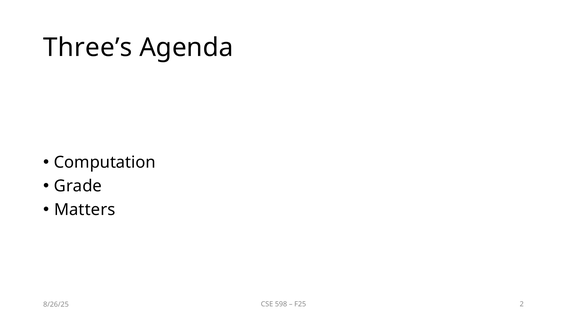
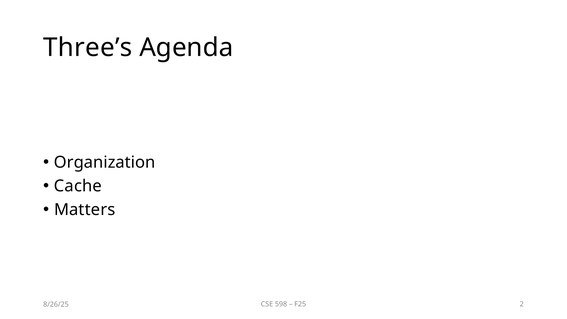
Computation: Computation -> Organization
Grade: Grade -> Cache
